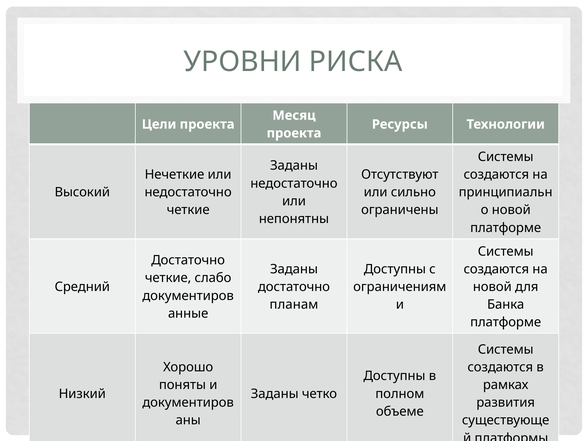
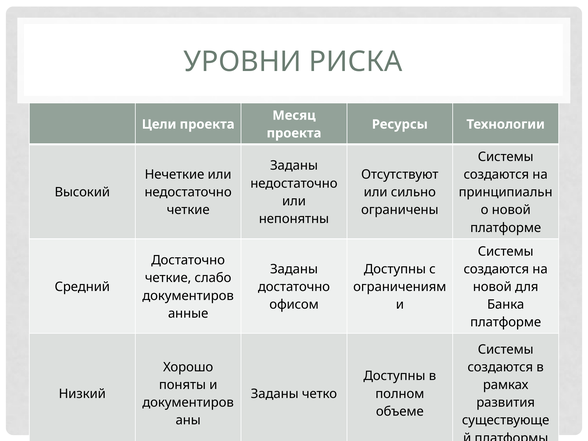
планам: планам -> офисом
